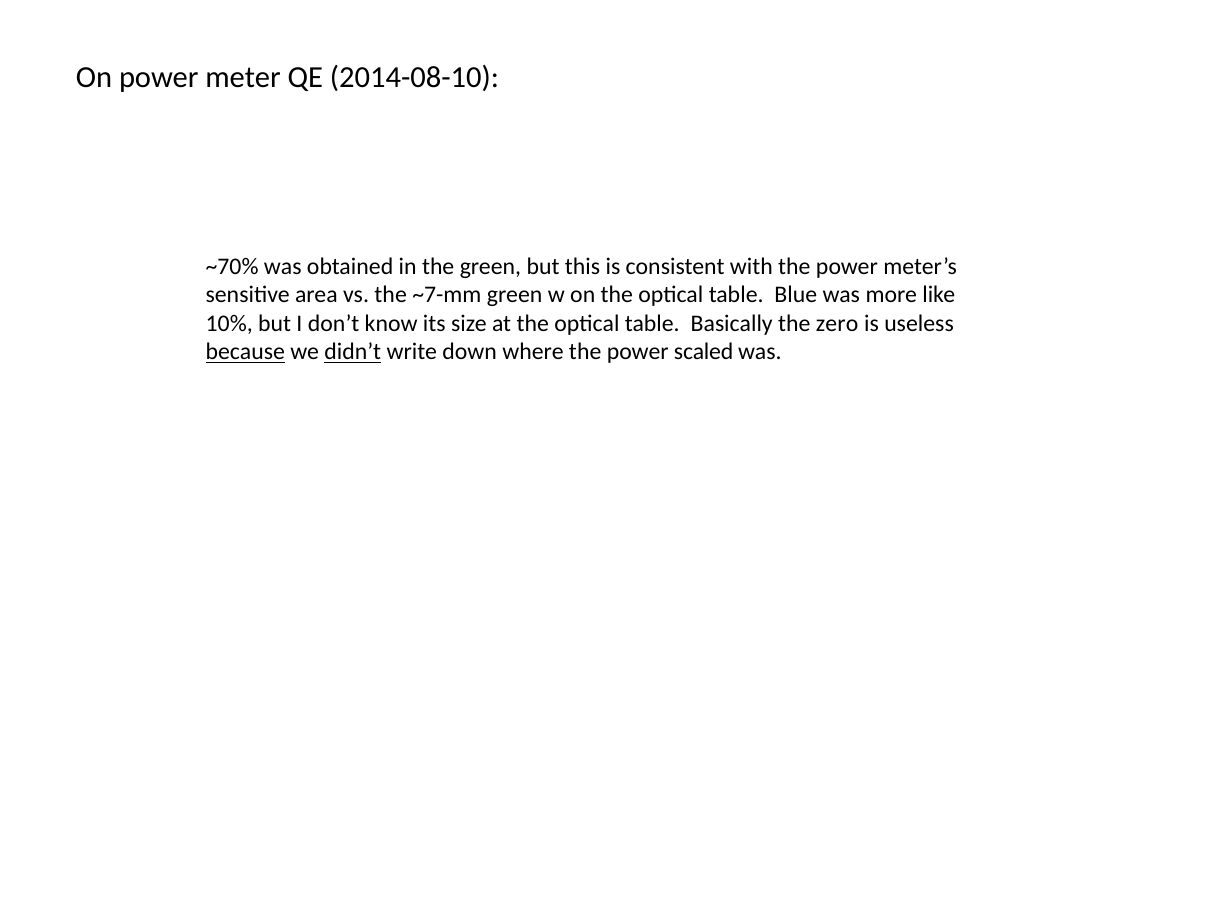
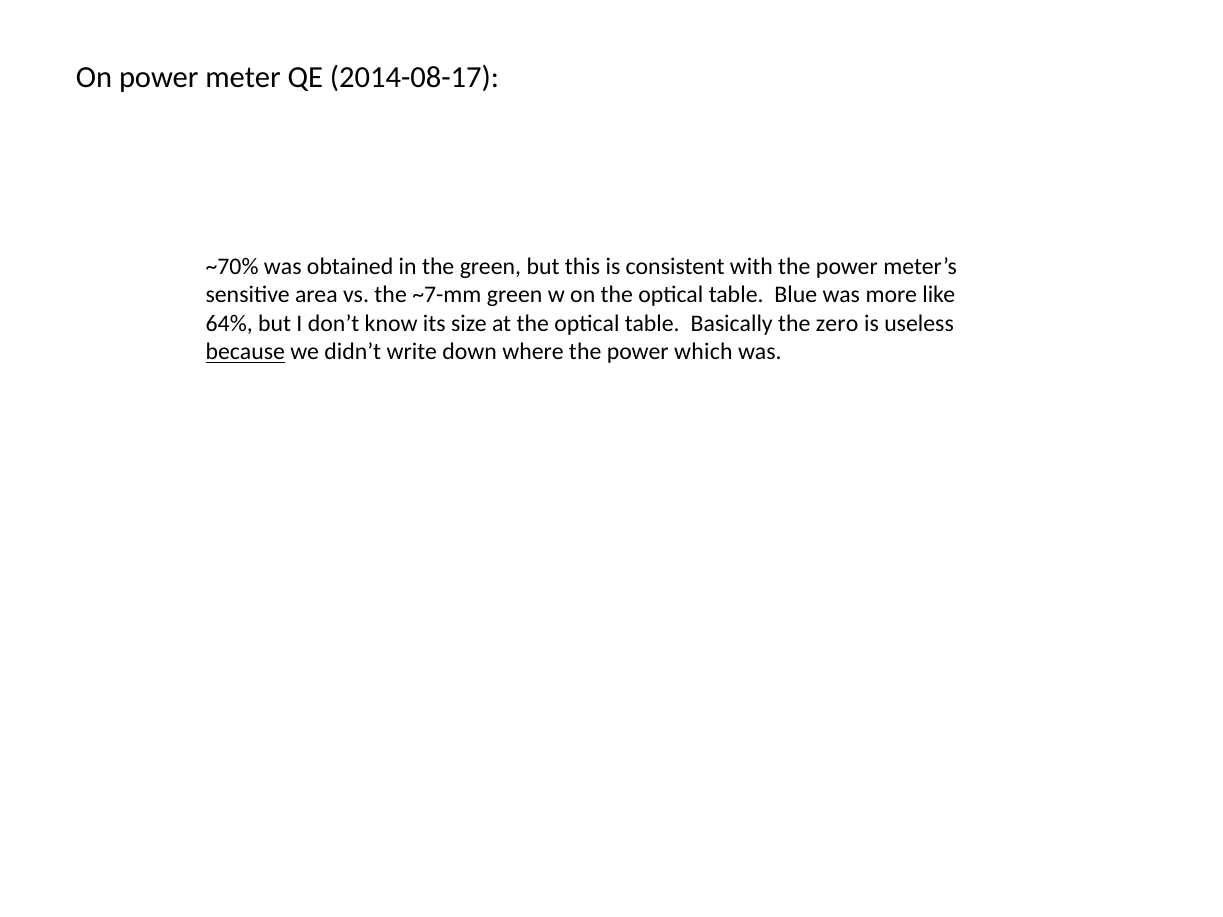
2014-08-10: 2014-08-10 -> 2014-08-17
10%: 10% -> 64%
didn’t underline: present -> none
scaled: scaled -> which
